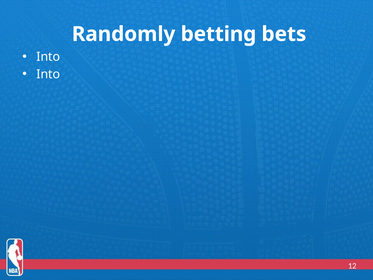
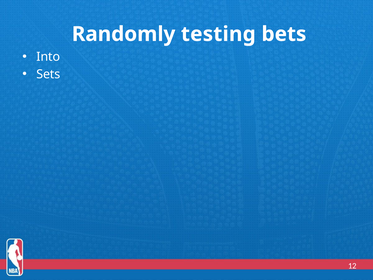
betting: betting -> testing
Into at (48, 74): Into -> Sets
